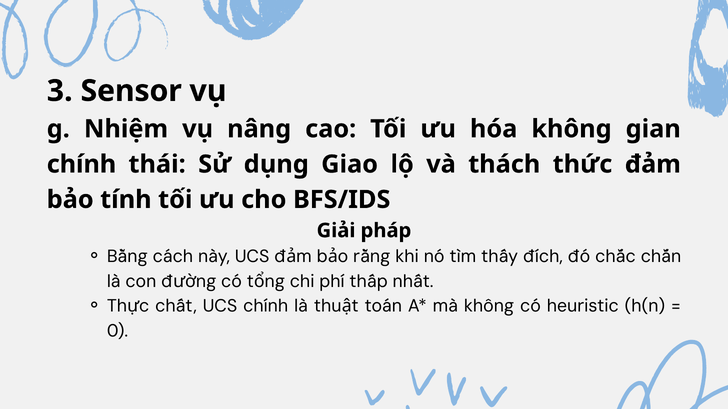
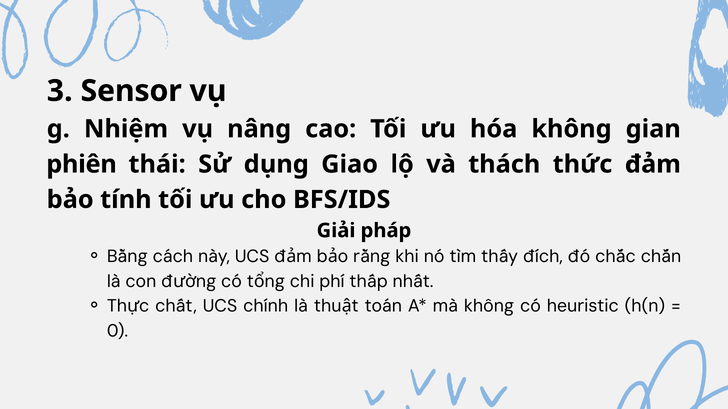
chính at (81, 164): chính -> phiên
